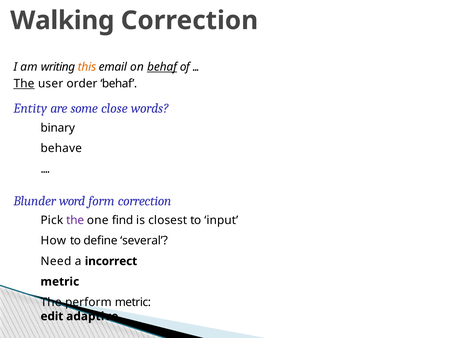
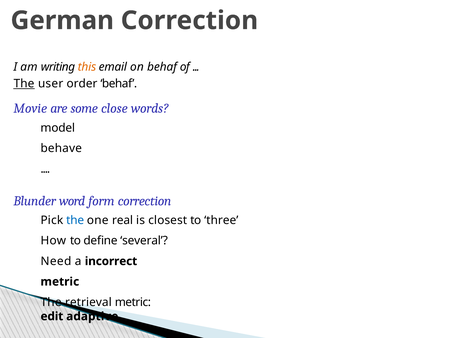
Walking: Walking -> German
behaf at (162, 67) underline: present -> none
Entity: Entity -> Movie
binary: binary -> model
the at (75, 220) colour: purple -> blue
find: find -> real
input: input -> three
perform: perform -> retrieval
